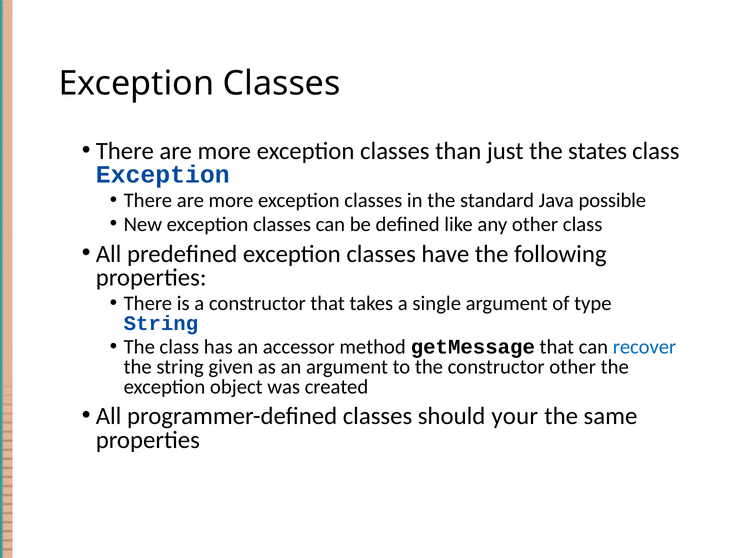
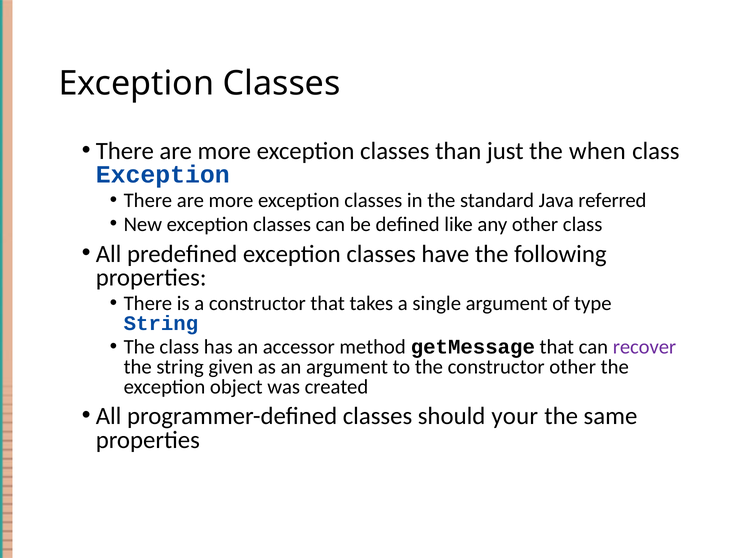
states: states -> when
possible: possible -> referred
recover colour: blue -> purple
